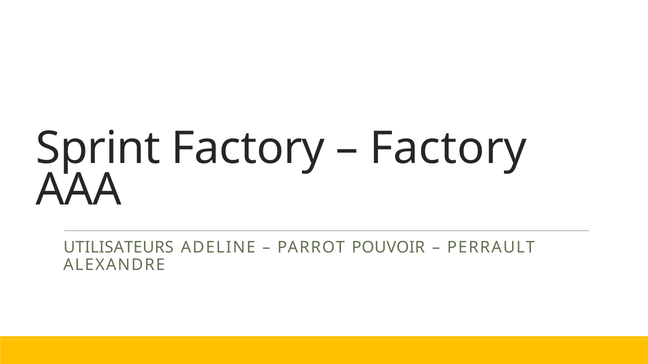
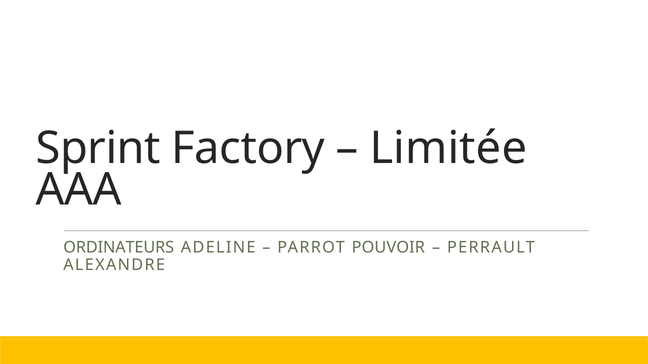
Factory at (448, 148): Factory -> Limitée
UTILISATEURS: UTILISATEURS -> ORDINATEURS
